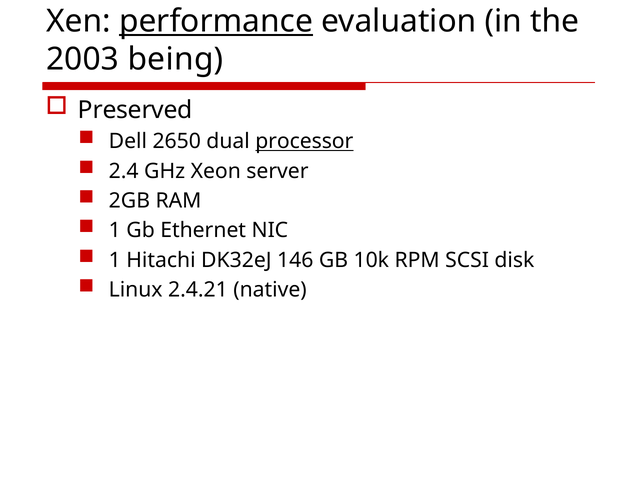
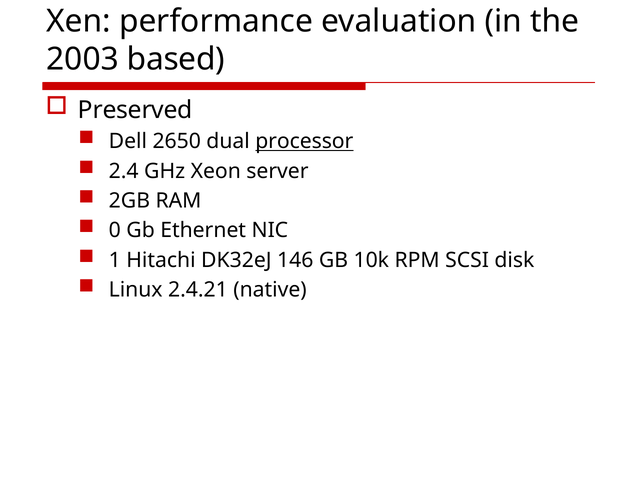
performance underline: present -> none
being: being -> based
1 at (115, 230): 1 -> 0
